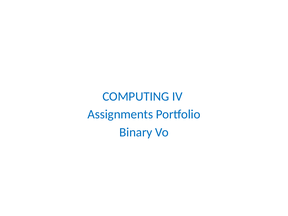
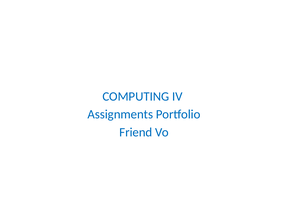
Binary: Binary -> Friend
